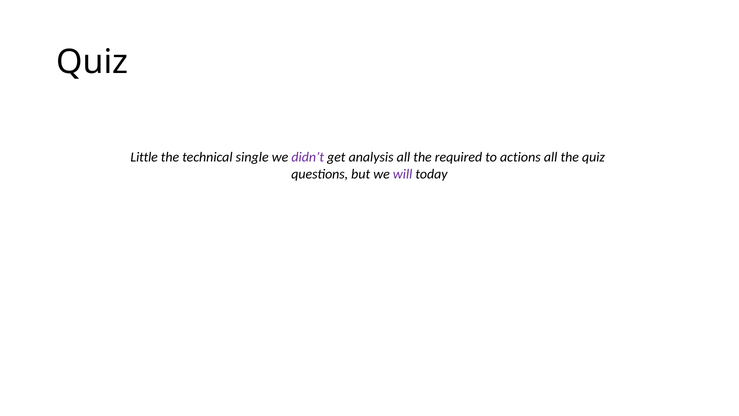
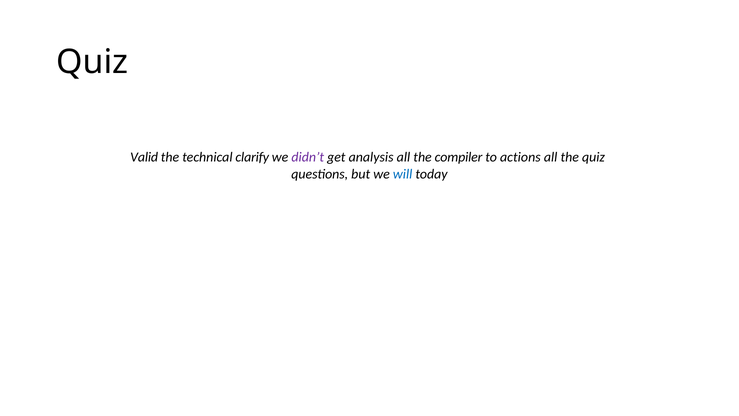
Little: Little -> Valid
single: single -> clarify
required: required -> compiler
will colour: purple -> blue
